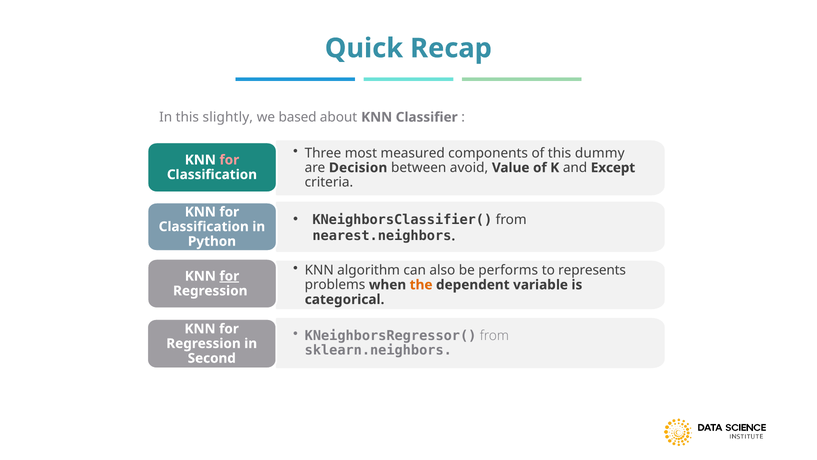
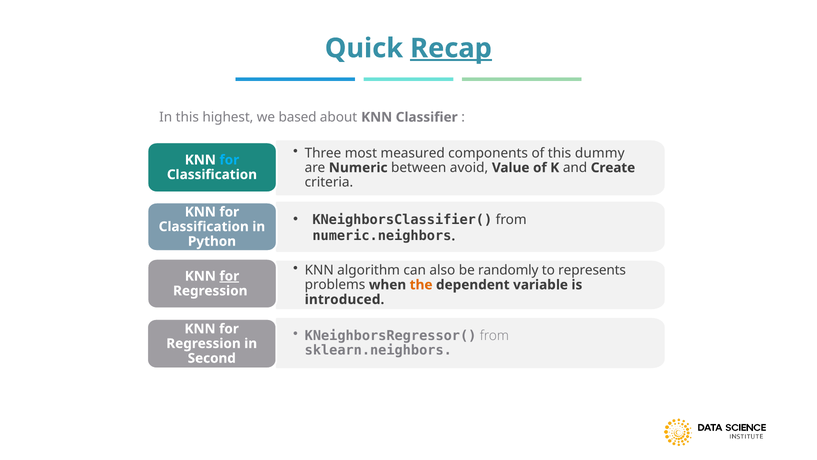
Recap underline: none -> present
slightly: slightly -> highest
for at (229, 160) colour: pink -> light blue
Decision: Decision -> Numeric
Except: Except -> Create
nearest.neighbors: nearest.neighbors -> numeric.neighbors
performs: performs -> randomly
categorical: categorical -> introduced
